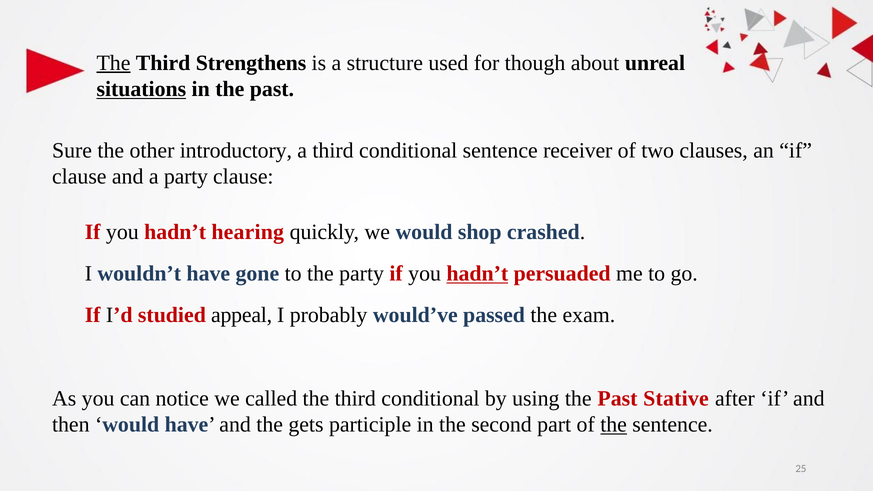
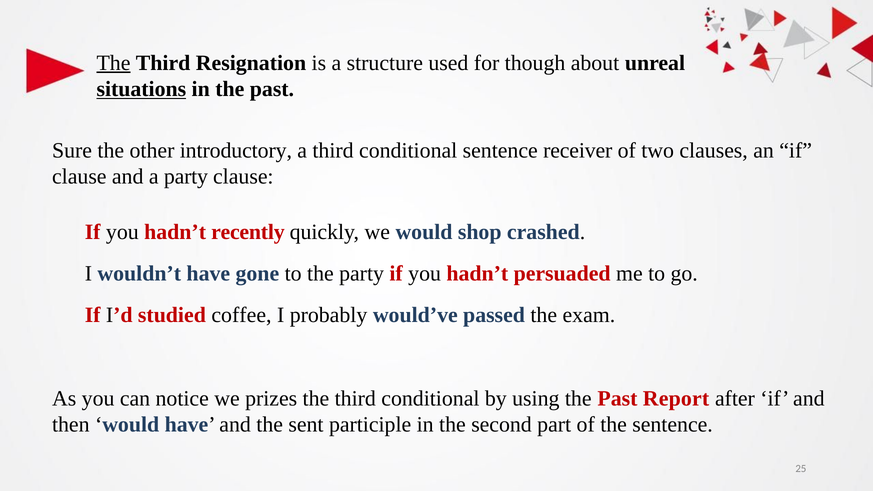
Strengthens: Strengthens -> Resignation
hearing: hearing -> recently
hadn’t at (477, 274) underline: present -> none
appeal: appeal -> coffee
called: called -> prizes
Stative: Stative -> Report
gets: gets -> sent
the at (614, 425) underline: present -> none
